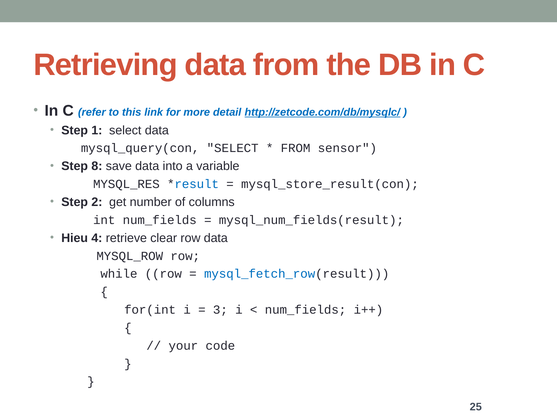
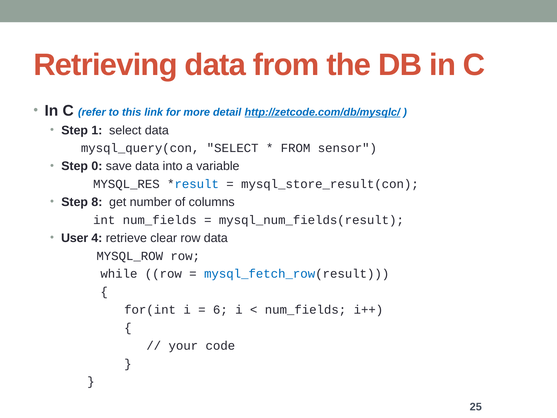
8: 8 -> 0
2: 2 -> 8
Hieu: Hieu -> User
3: 3 -> 6
